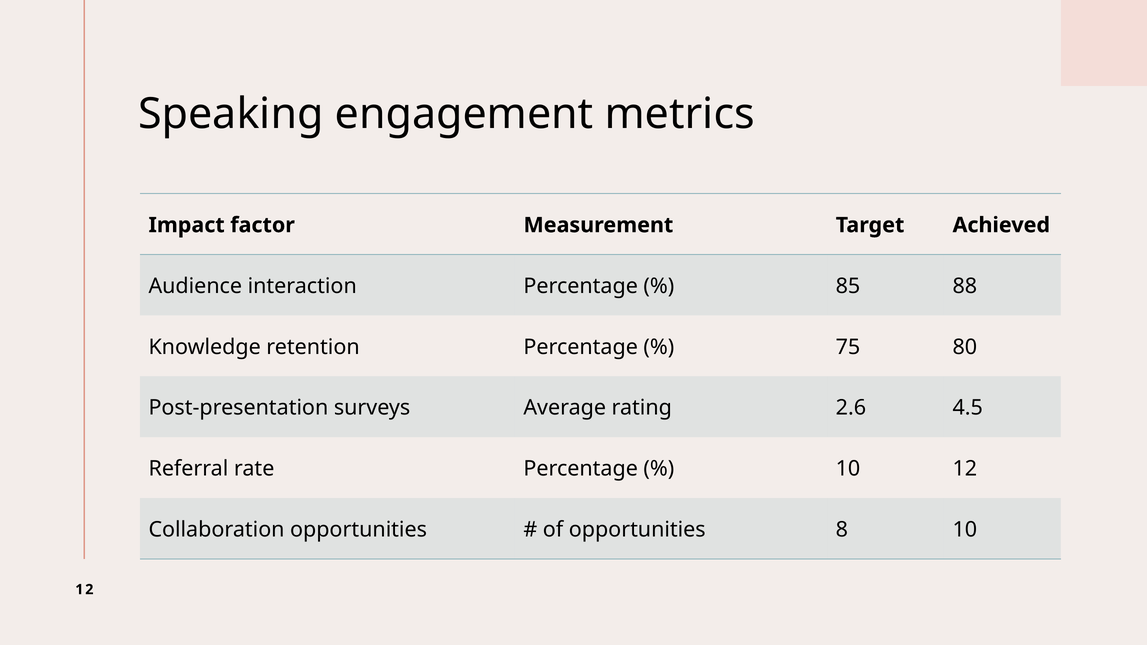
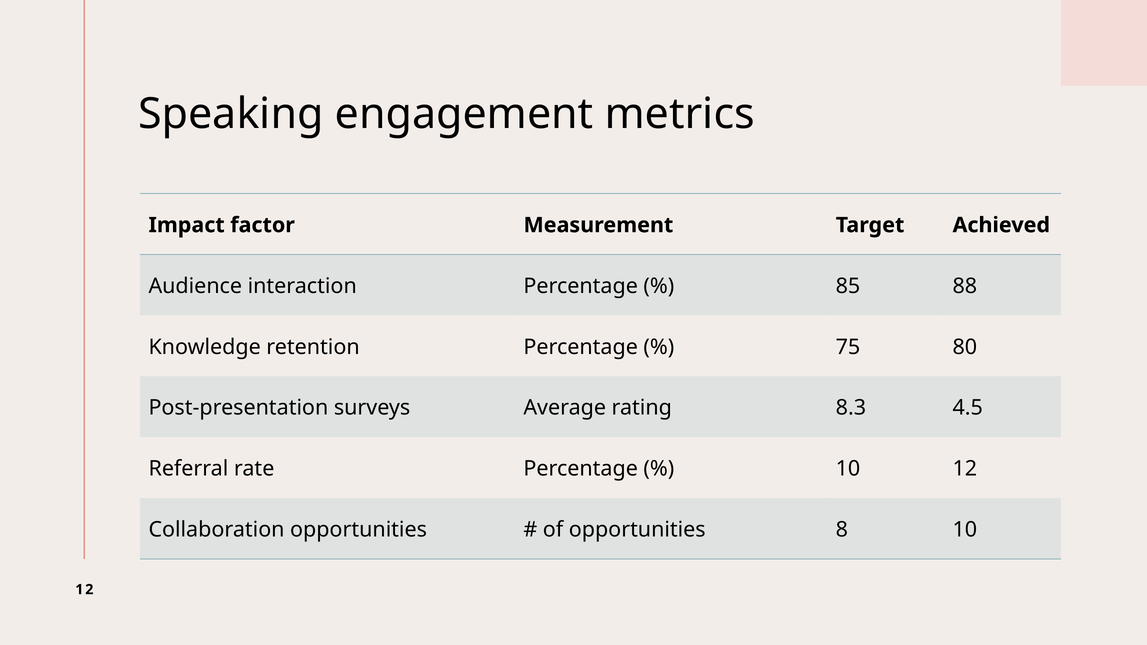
2.6: 2.6 -> 8.3
